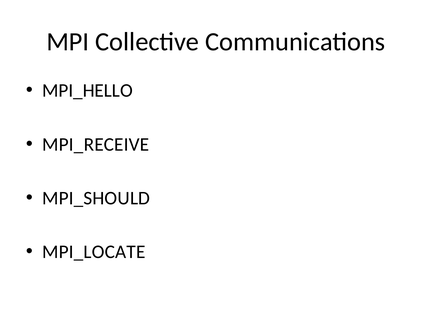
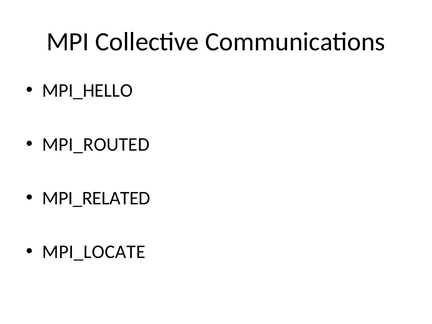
MPI_RECEIVE: MPI_RECEIVE -> MPI_ROUTED
MPI_SHOULD: MPI_SHOULD -> MPI_RELATED
